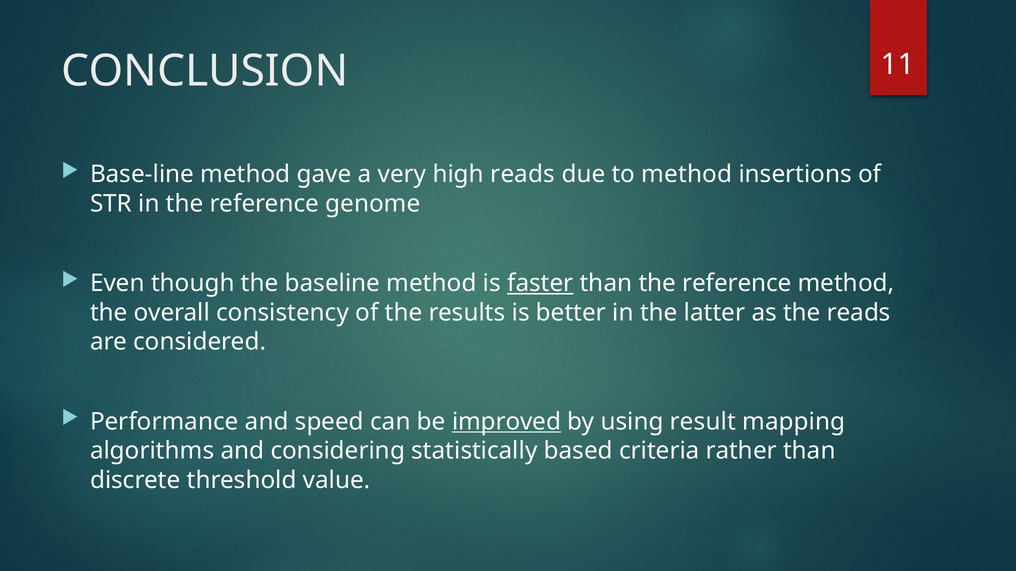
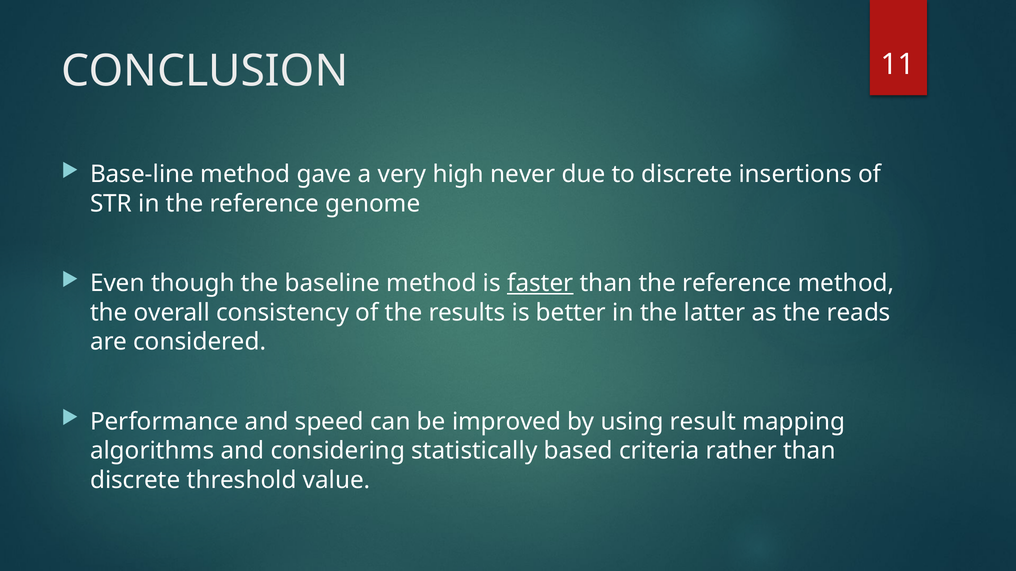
high reads: reads -> never
to method: method -> discrete
improved underline: present -> none
